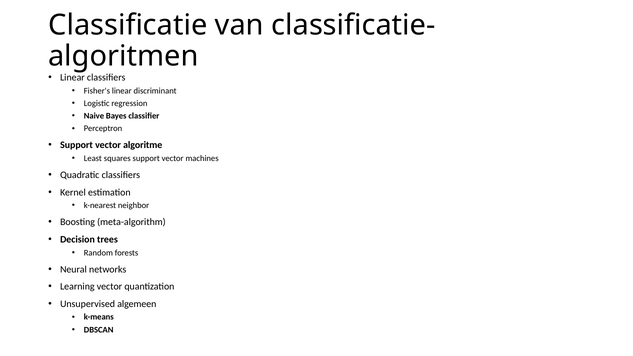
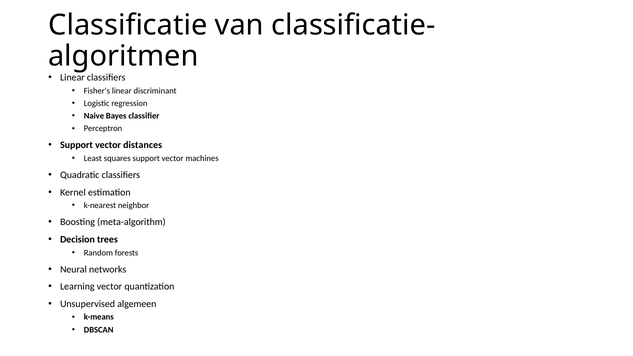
algoritme: algoritme -> distances
